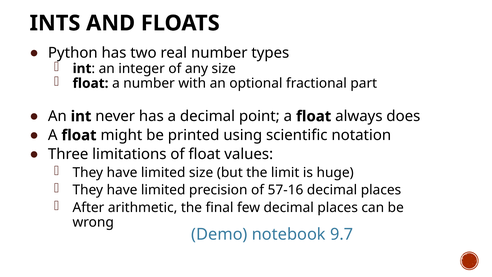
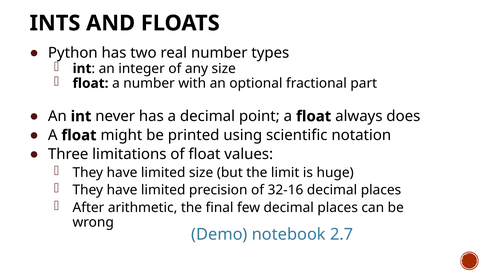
57-16: 57-16 -> 32-16
9.7: 9.7 -> 2.7
